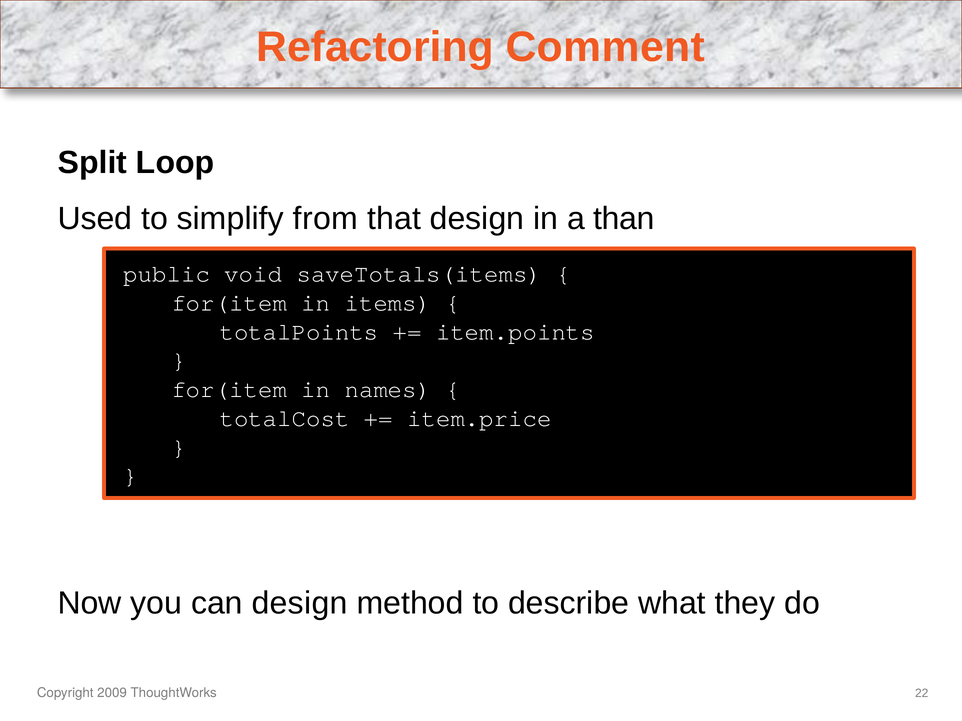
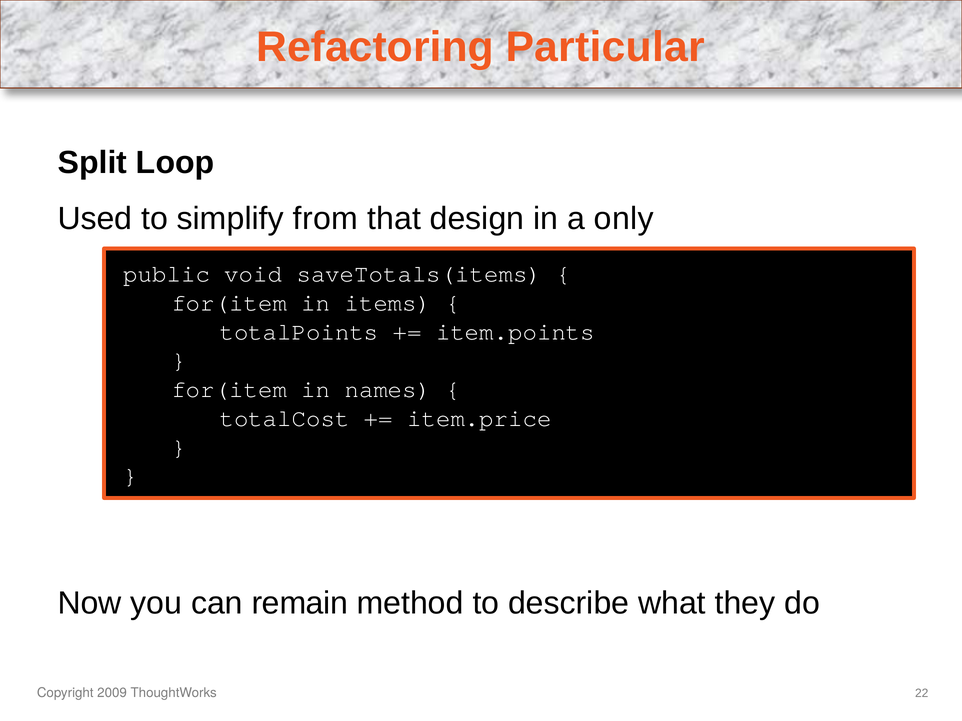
Comment: Comment -> Particular
than: than -> only
can design: design -> remain
